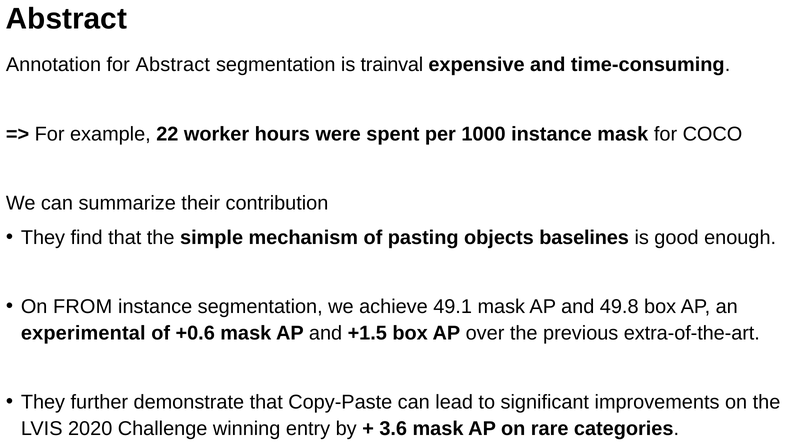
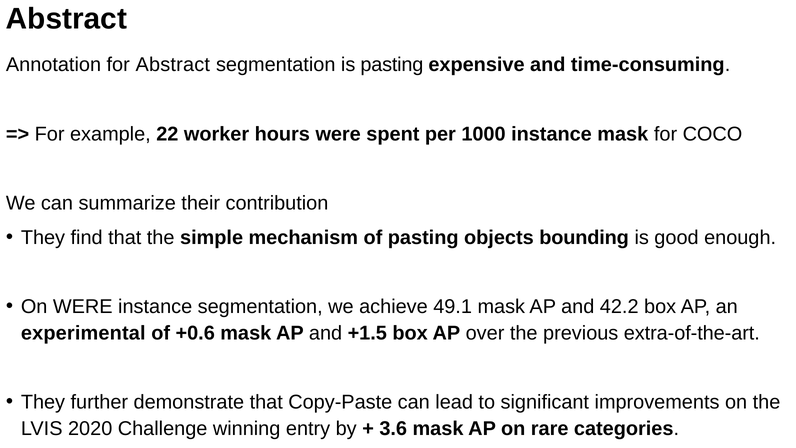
is trainval: trainval -> pasting
baselines: baselines -> bounding
On FROM: FROM -> WERE
49.8: 49.8 -> 42.2
